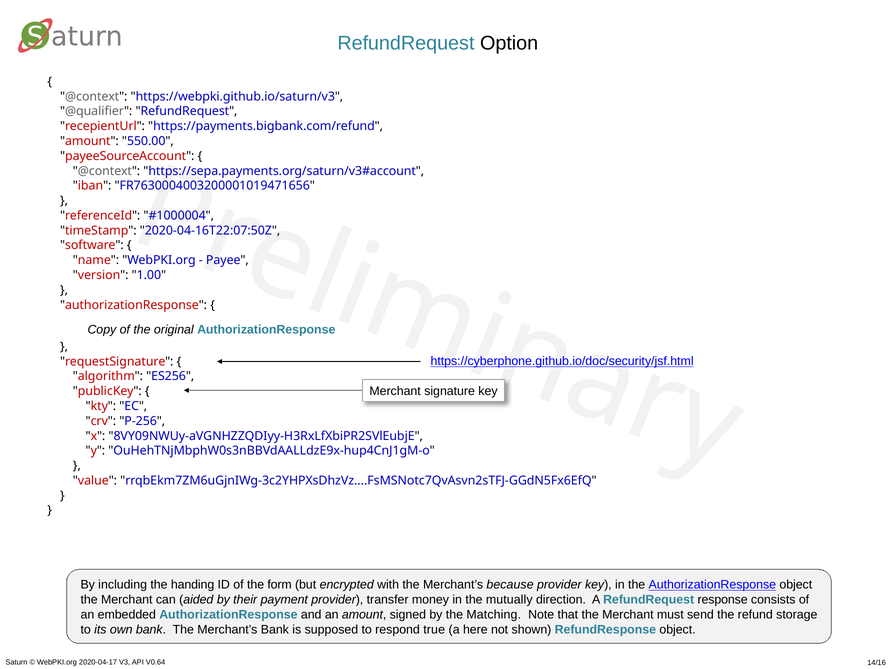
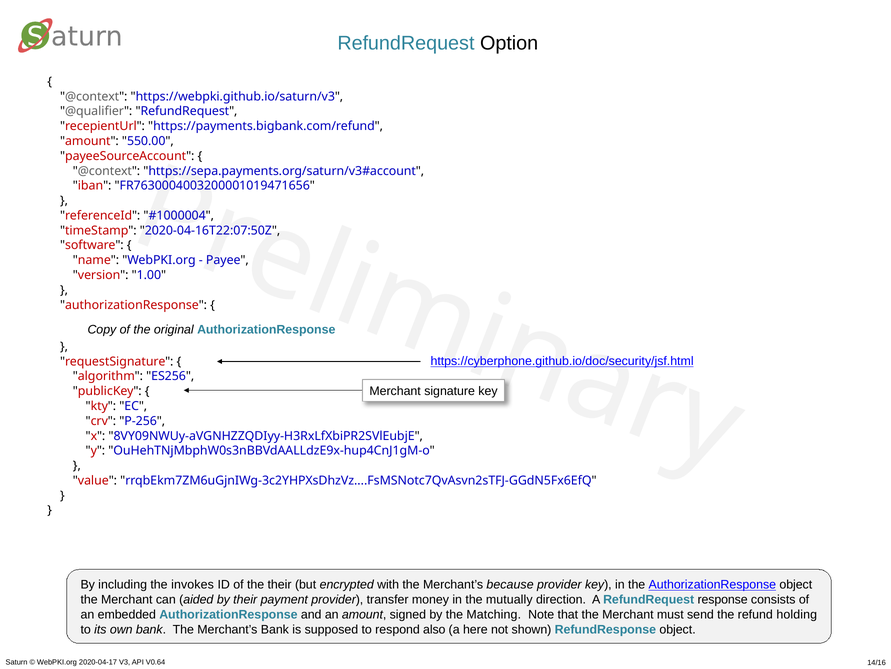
handing: handing -> invokes
the form: form -> their
storage: storage -> holding
true: true -> also
